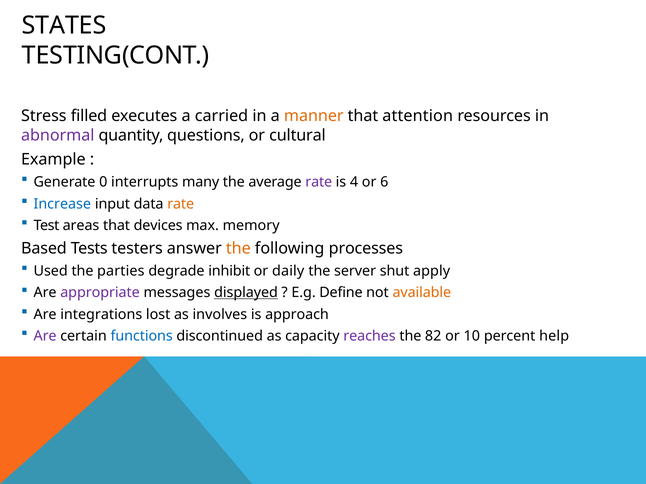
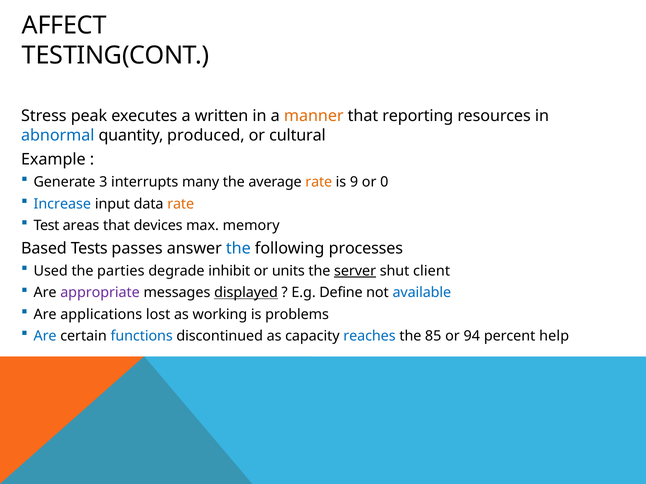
STATES: STATES -> AFFECT
filled: filled -> peak
carried: carried -> written
attention: attention -> reporting
abnormal colour: purple -> blue
questions: questions -> produced
0: 0 -> 3
rate at (319, 182) colour: purple -> orange
4: 4 -> 9
6: 6 -> 0
testers: testers -> passes
the at (238, 249) colour: orange -> blue
daily: daily -> units
server underline: none -> present
apply: apply -> client
available colour: orange -> blue
integrations: integrations -> applications
involves: involves -> working
approach: approach -> problems
Are at (45, 336) colour: purple -> blue
reaches colour: purple -> blue
82: 82 -> 85
10: 10 -> 94
